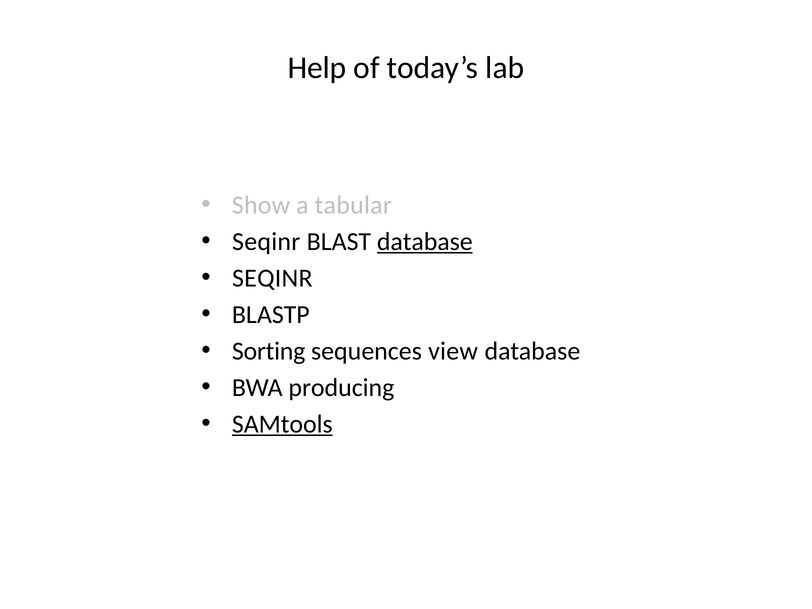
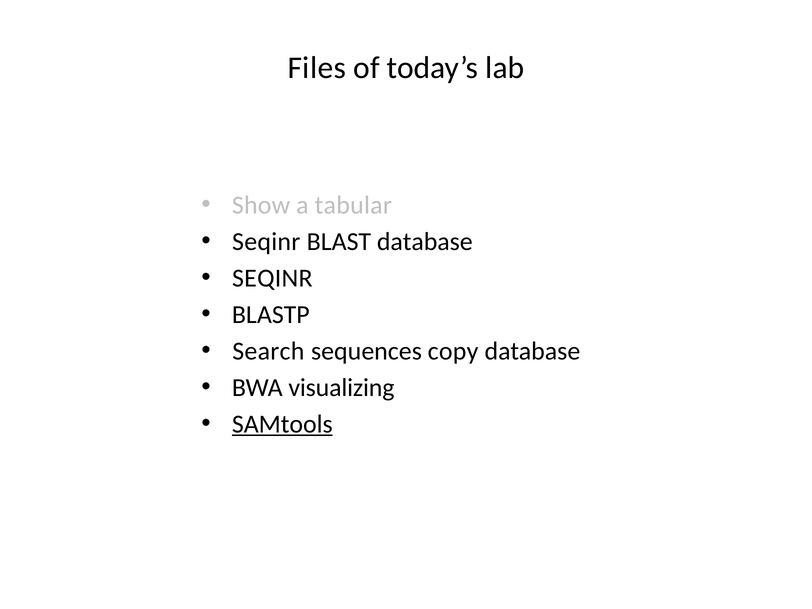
Help: Help -> Files
database at (425, 242) underline: present -> none
Sorting: Sorting -> Search
view: view -> copy
producing: producing -> visualizing
